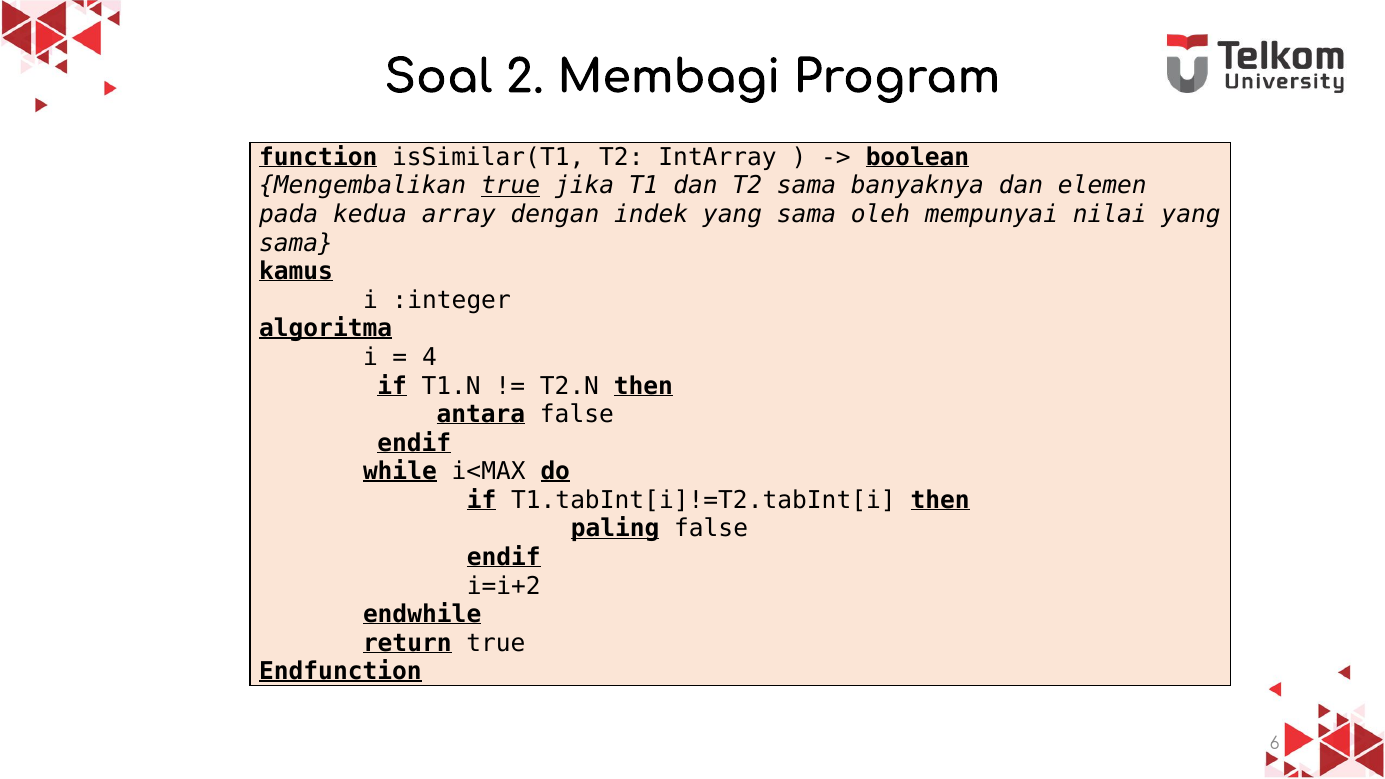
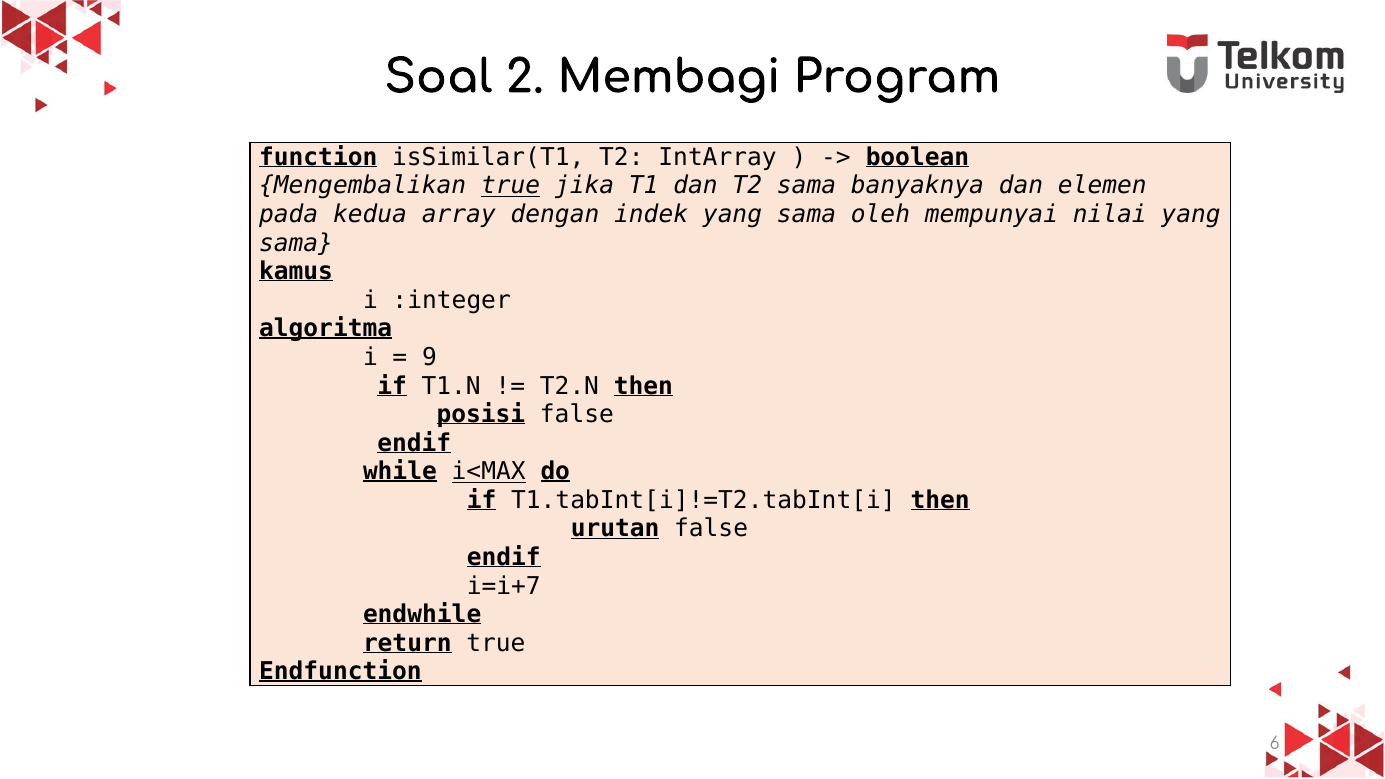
4: 4 -> 9
antara: antara -> posisi
i<MAX underline: none -> present
paling: paling -> urutan
i=i+2: i=i+2 -> i=i+7
